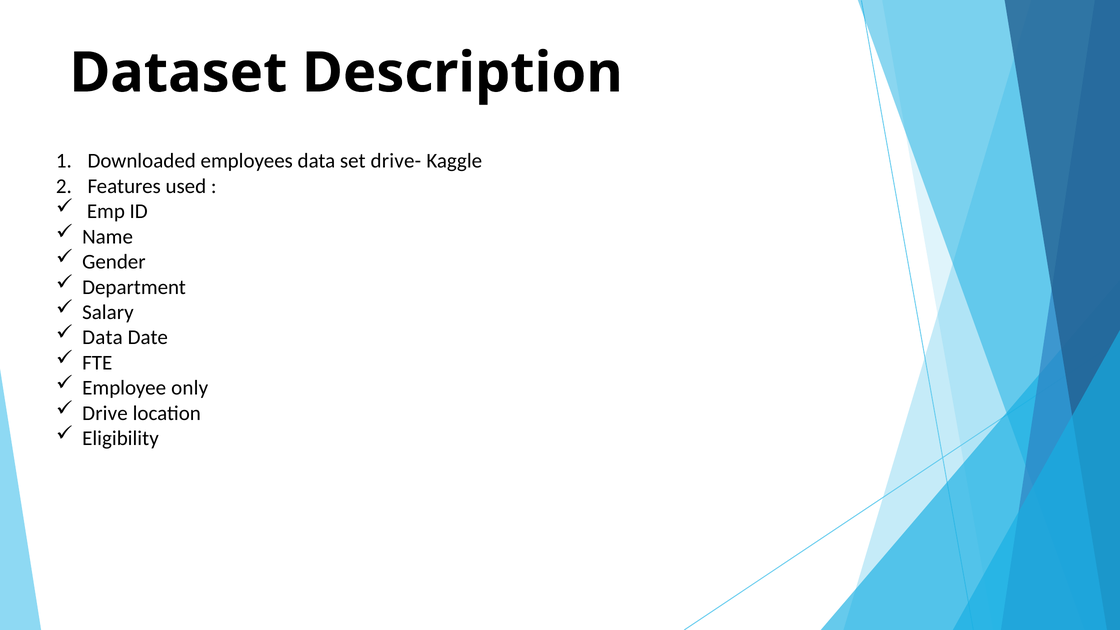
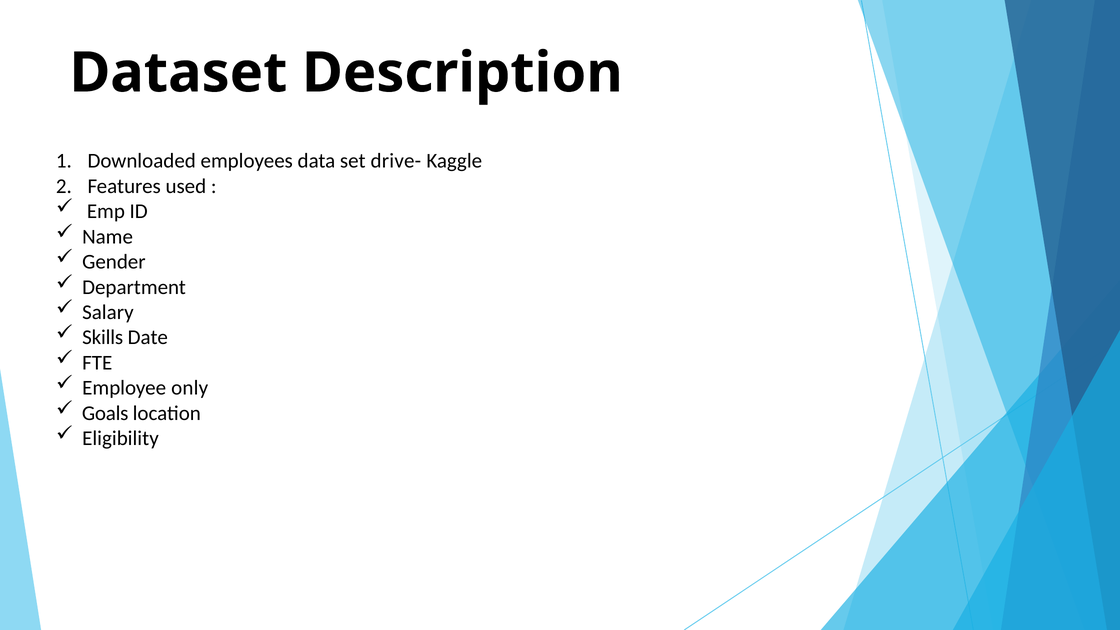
Data at (103, 337): Data -> Skills
Drive: Drive -> Goals
